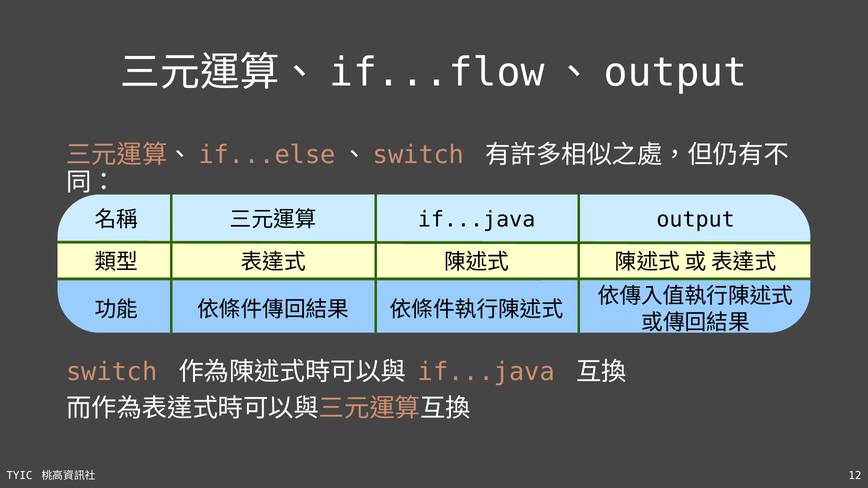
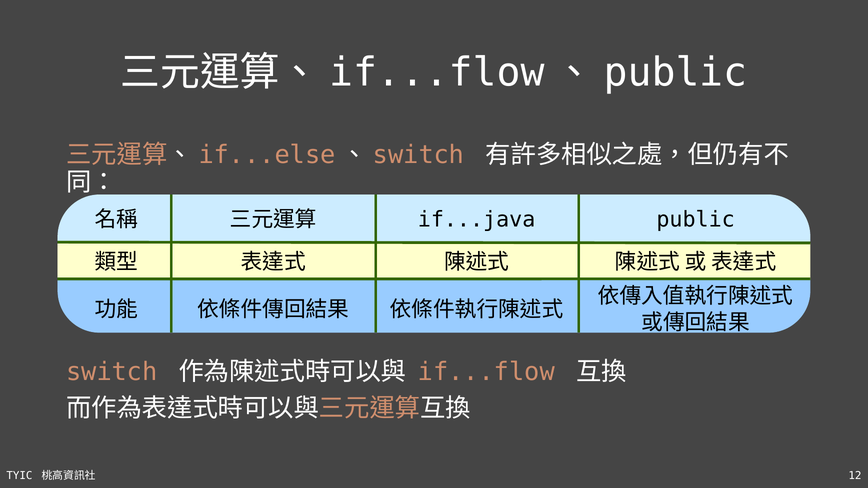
output at (676, 73): output -> public
output at (696, 220): output -> public
if...java at (486, 372): if...java -> if...flow
